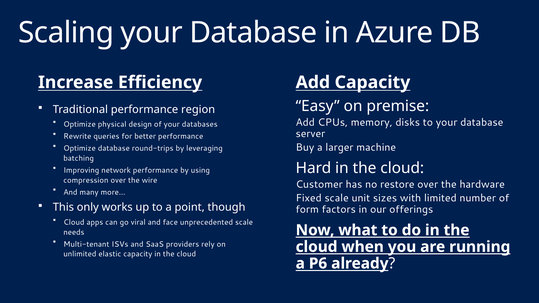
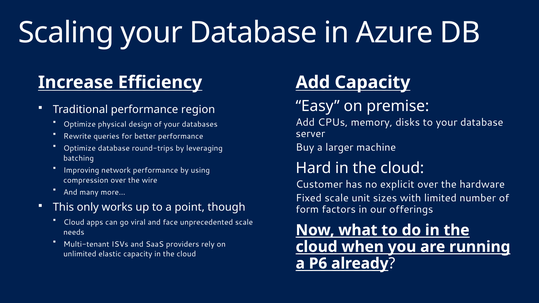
restore: restore -> explicit
